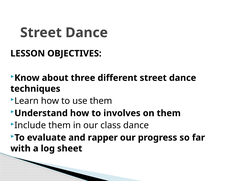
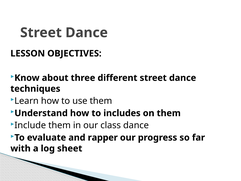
involves: involves -> includes
